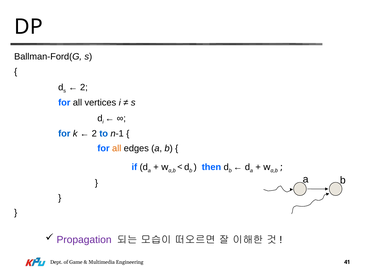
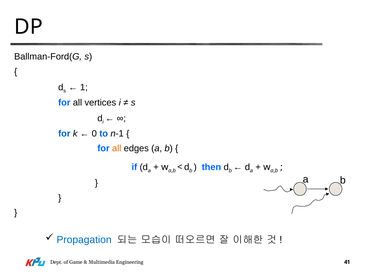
2 at (84, 87): 2 -> 1
2 at (94, 134): 2 -> 0
Propagation colour: purple -> blue
